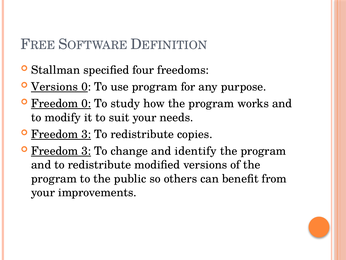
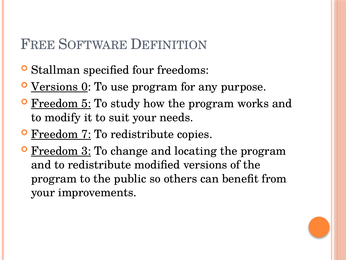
Freedom 0: 0 -> 5
3 at (86, 134): 3 -> 7
identify: identify -> locating
